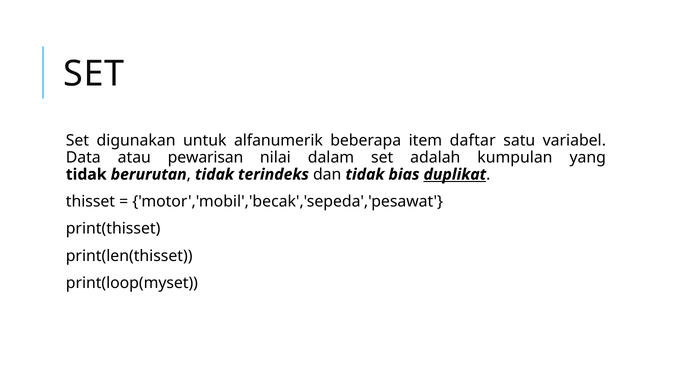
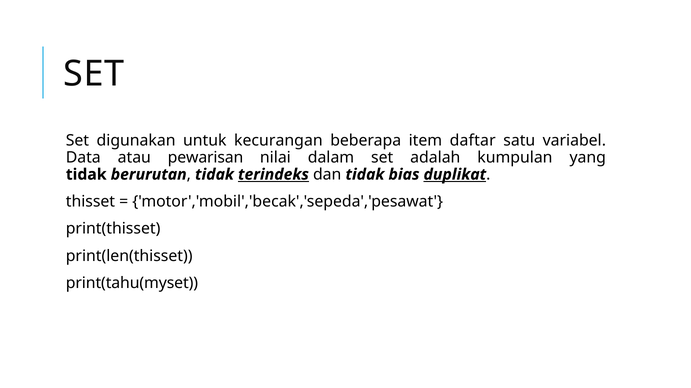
alfanumerik: alfanumerik -> kecurangan
terindeks underline: none -> present
print(loop(myset: print(loop(myset -> print(tahu(myset
